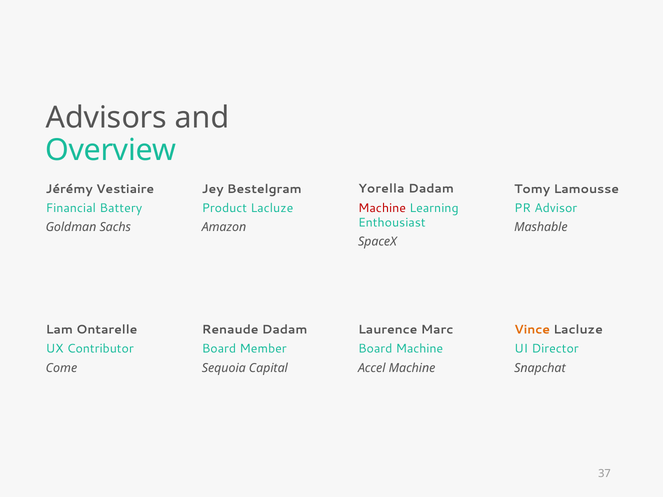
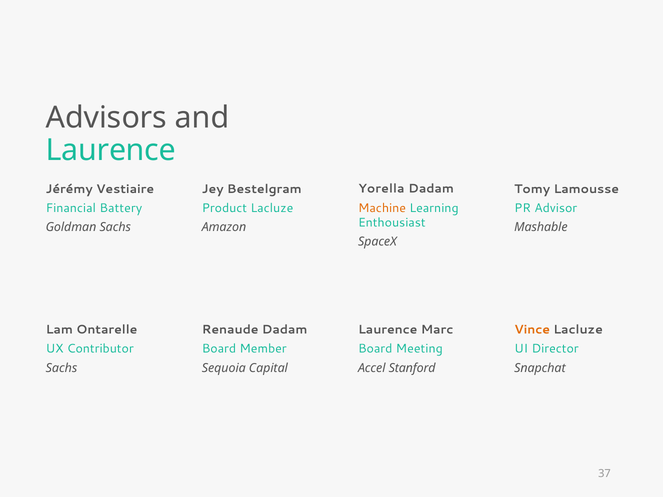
Overview at (111, 150): Overview -> Laurence
Machine at (382, 208) colour: red -> orange
Board Machine: Machine -> Meeting
Come at (61, 368): Come -> Sachs
Accel Machine: Machine -> Stanford
